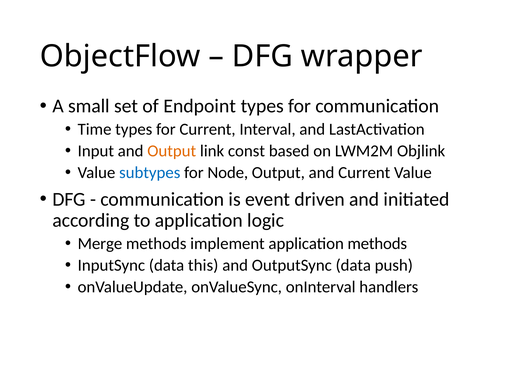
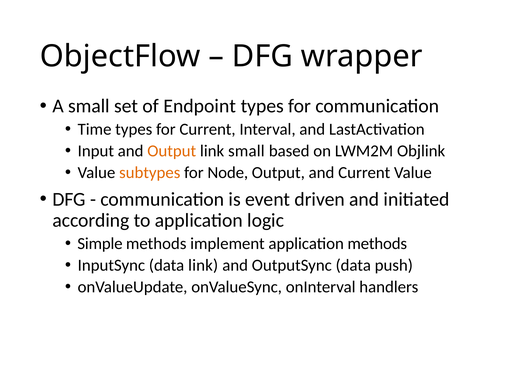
link const: const -> small
subtypes colour: blue -> orange
Merge: Merge -> Simple
data this: this -> link
